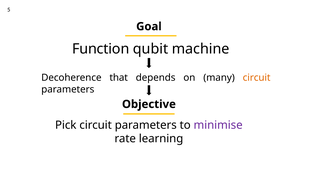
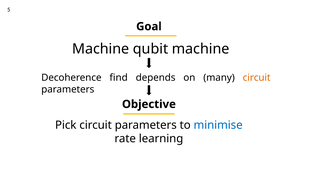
Function at (101, 49): Function -> Machine
that: that -> find
minimise colour: purple -> blue
